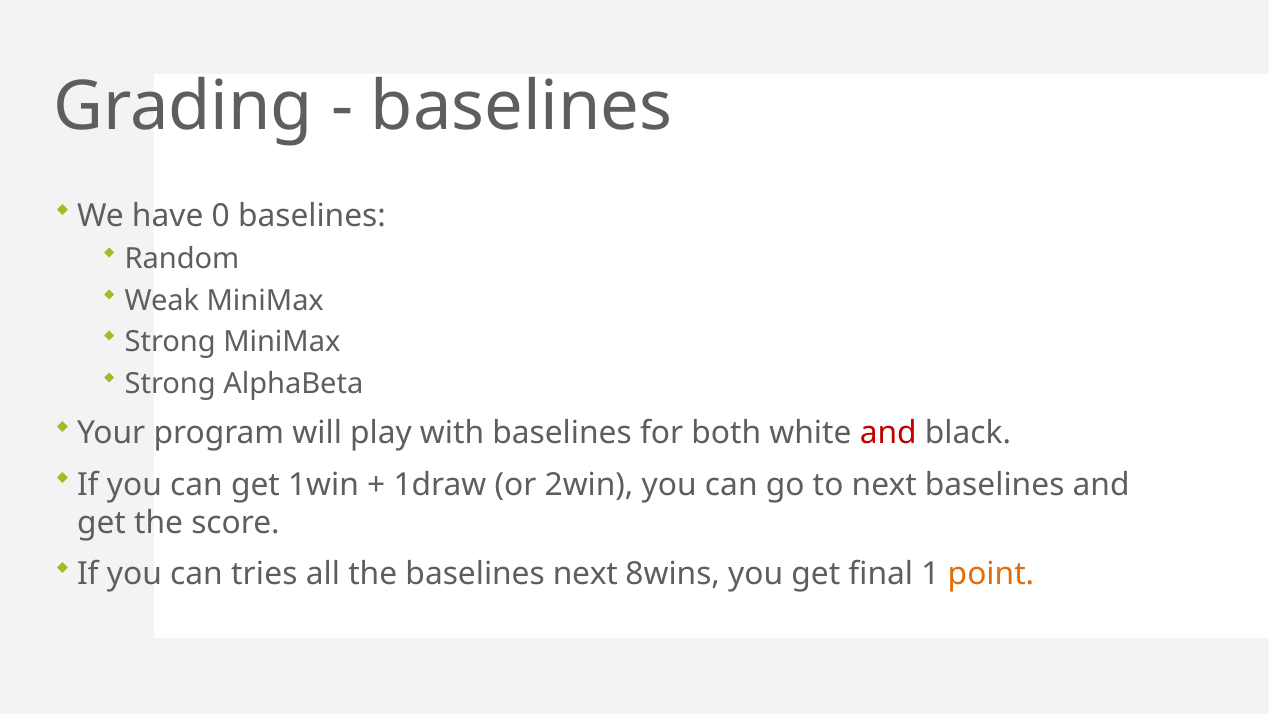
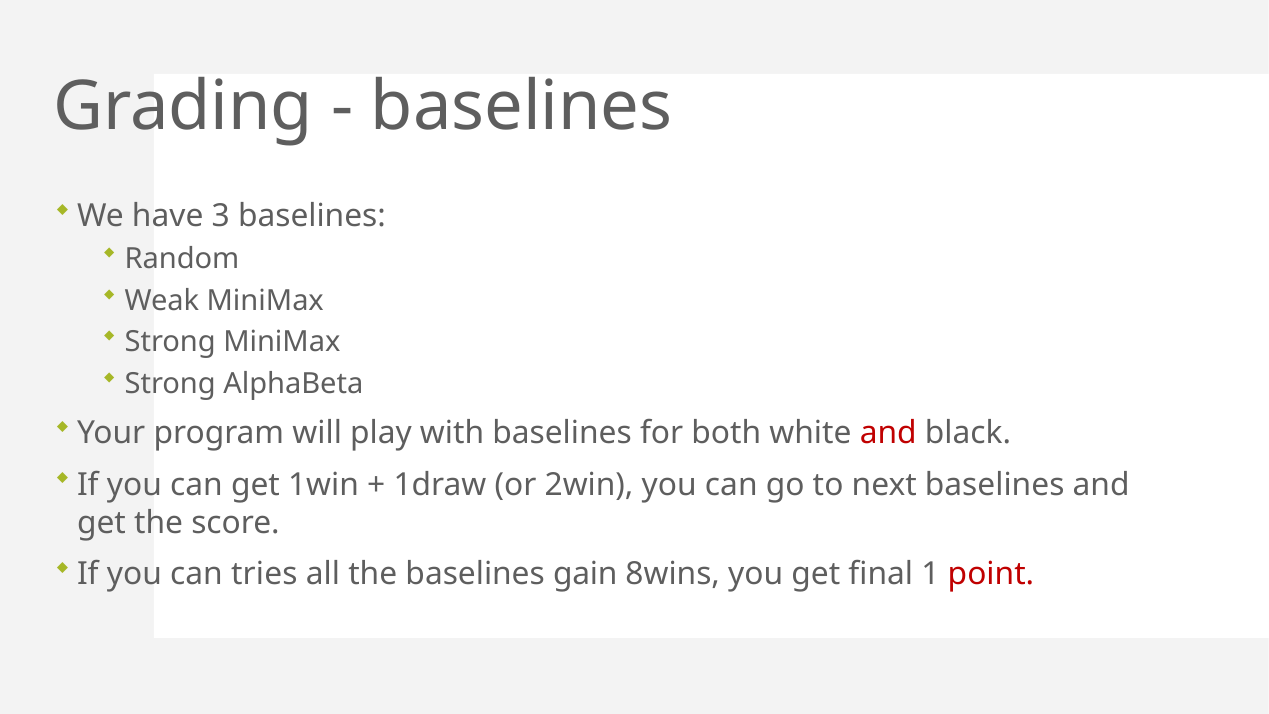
0: 0 -> 3
baselines next: next -> gain
point colour: orange -> red
